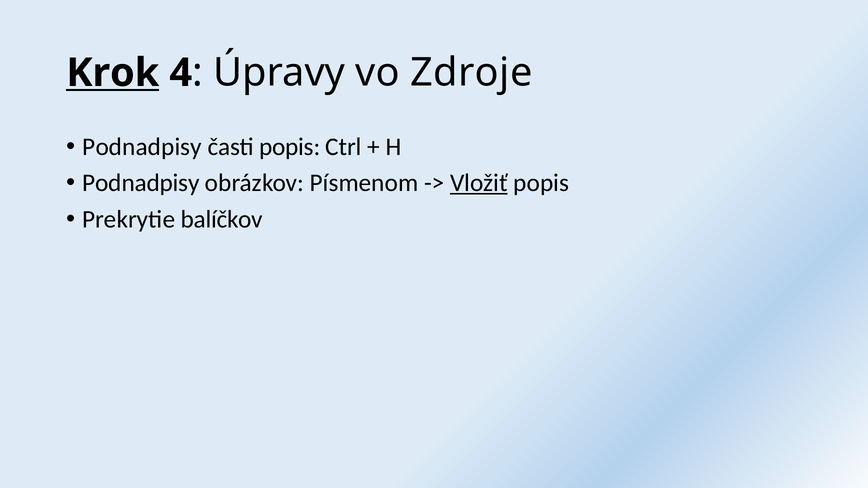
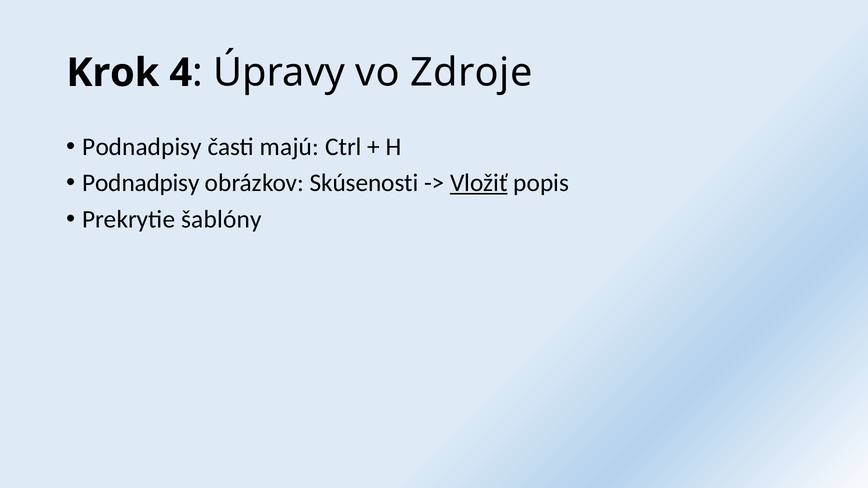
Krok underline: present -> none
časti popis: popis -> majú
Písmenom: Písmenom -> Skúsenosti
balíčkov: balíčkov -> šablóny
